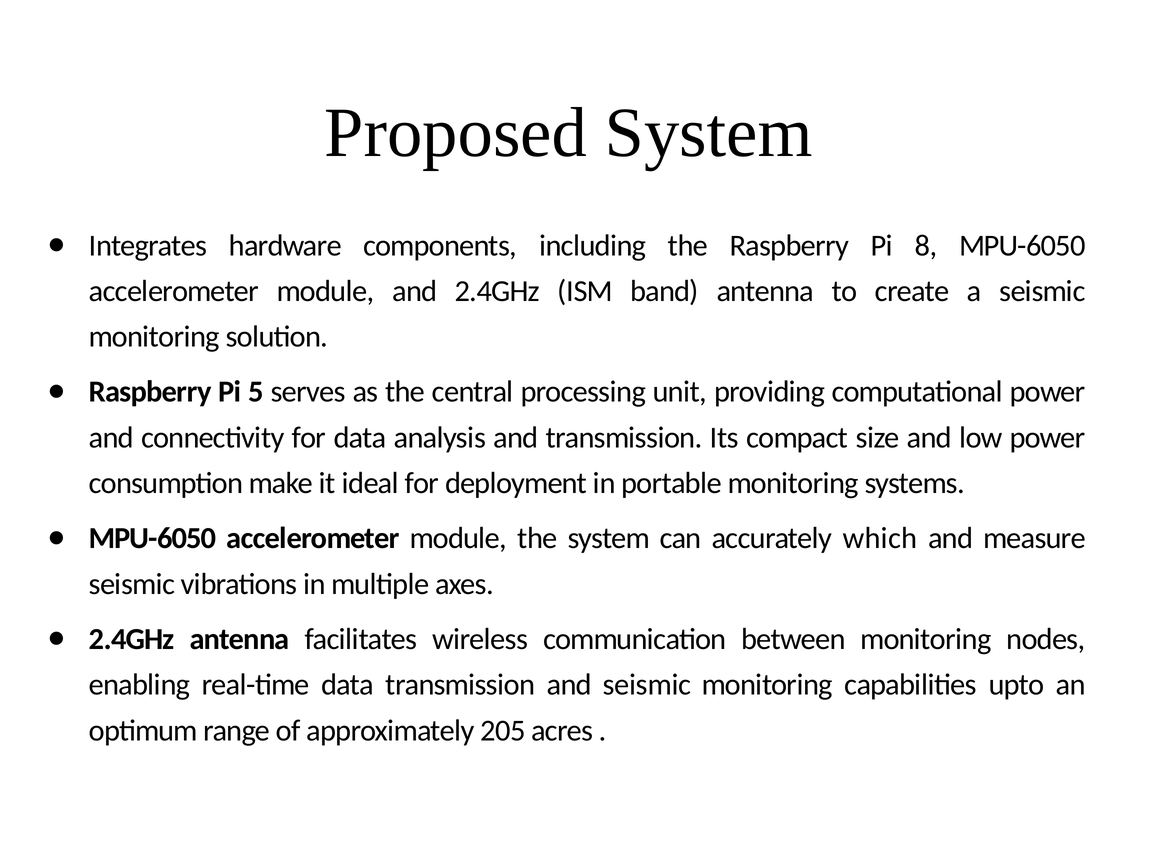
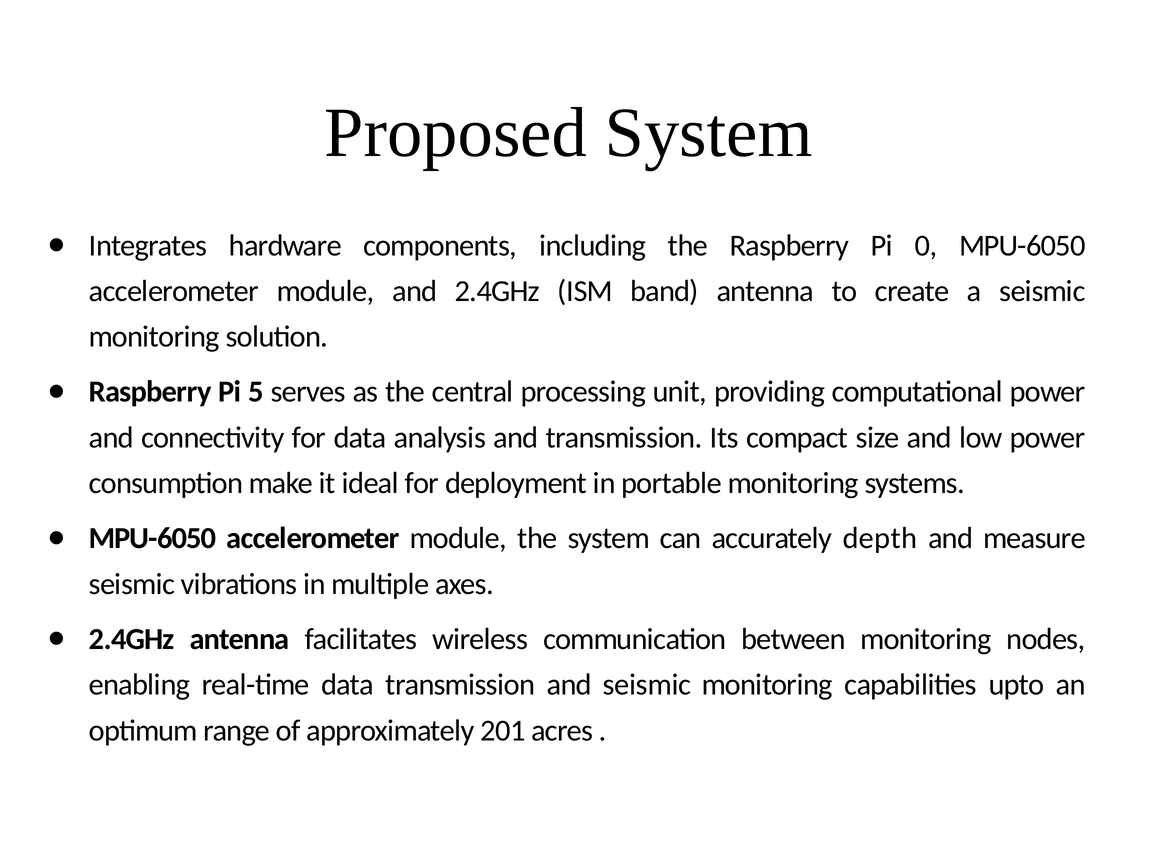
8: 8 -> 0
which: which -> depth
205: 205 -> 201
